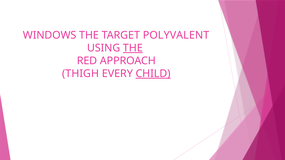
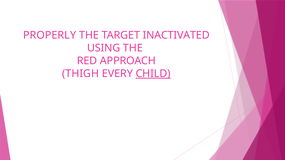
WINDOWS: WINDOWS -> PROPERLY
POLYVALENT: POLYVALENT -> INACTIVATED
THE at (133, 48) underline: present -> none
